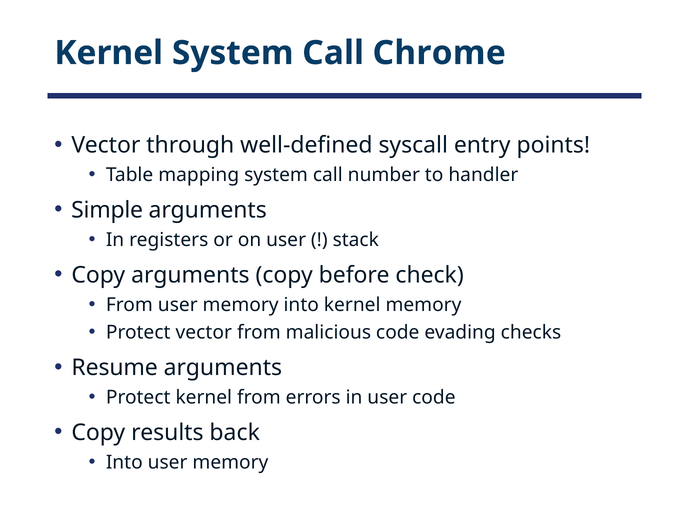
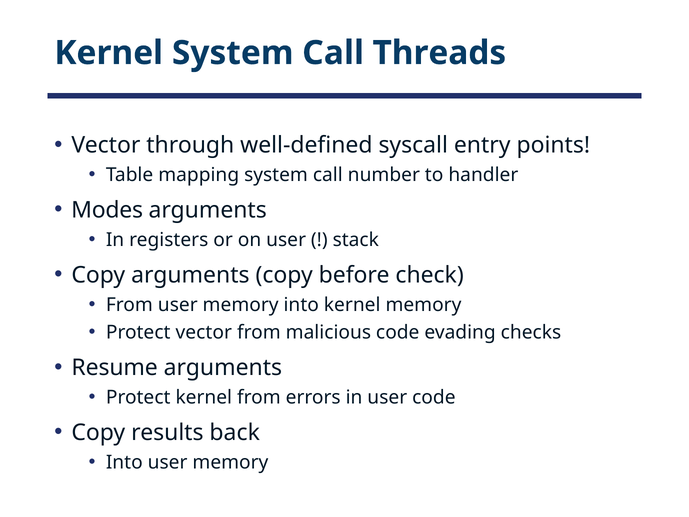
Chrome: Chrome -> Threads
Simple: Simple -> Modes
